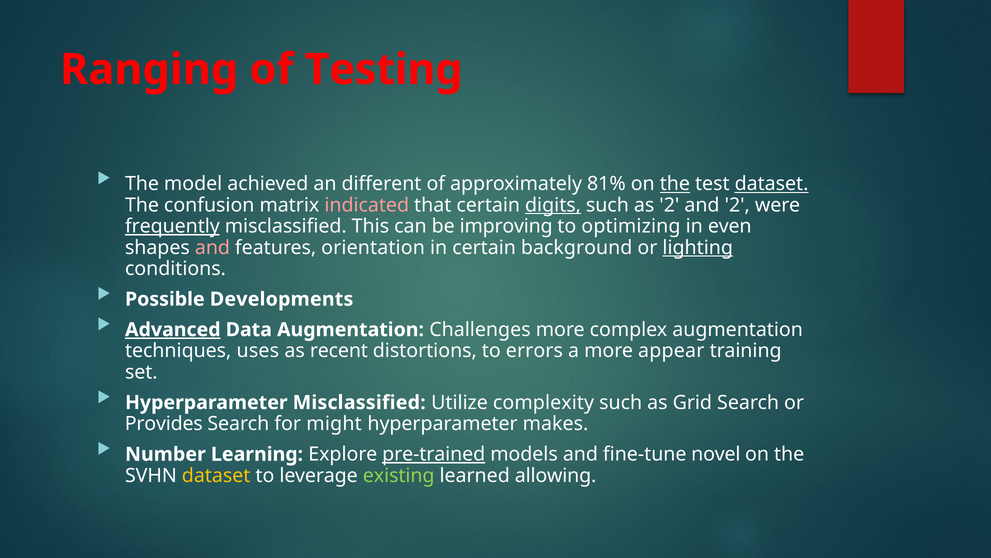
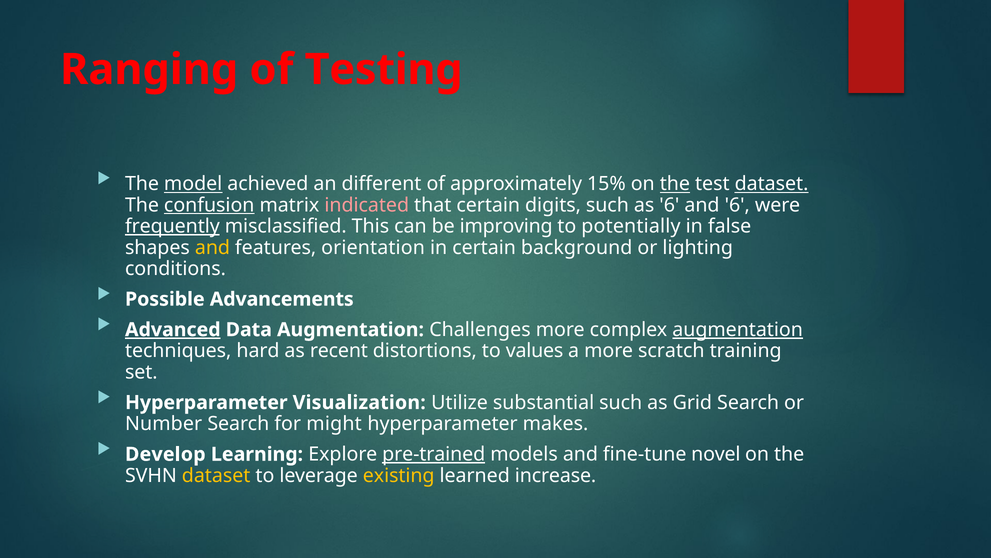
model underline: none -> present
81%: 81% -> 15%
confusion underline: none -> present
digits underline: present -> none
as 2: 2 -> 6
and 2: 2 -> 6
optimizing: optimizing -> potentially
even: even -> false
and at (212, 247) colour: pink -> yellow
lighting underline: present -> none
Developments: Developments -> Advancements
augmentation at (738, 329) underline: none -> present
uses: uses -> hard
errors: errors -> values
appear: appear -> scratch
Hyperparameter Misclassified: Misclassified -> Visualization
complexity: complexity -> substantial
Provides: Provides -> Number
Number: Number -> Develop
existing colour: light green -> yellow
allowing: allowing -> increase
